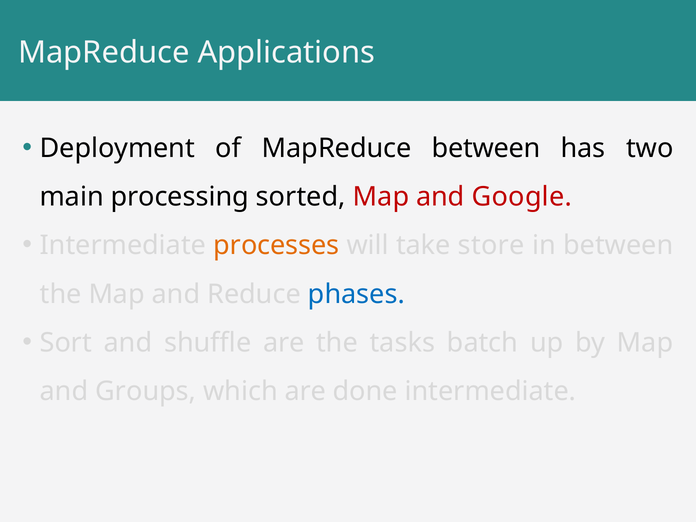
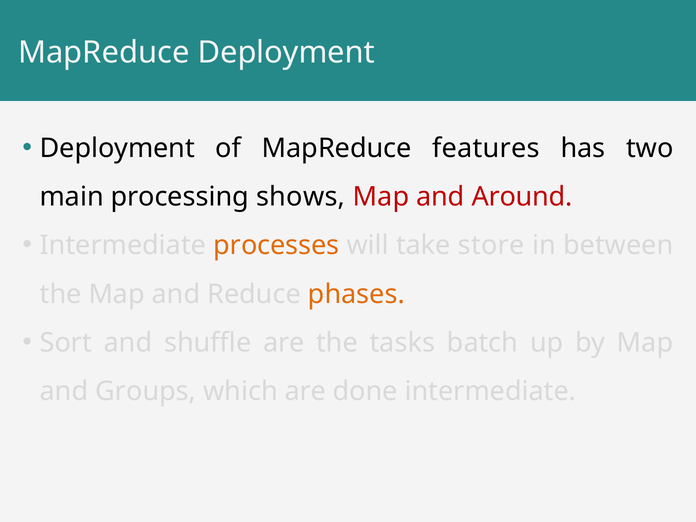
MapReduce Applications: Applications -> Deployment
MapReduce between: between -> features
sorted: sorted -> shows
Google: Google -> Around
phases colour: blue -> orange
